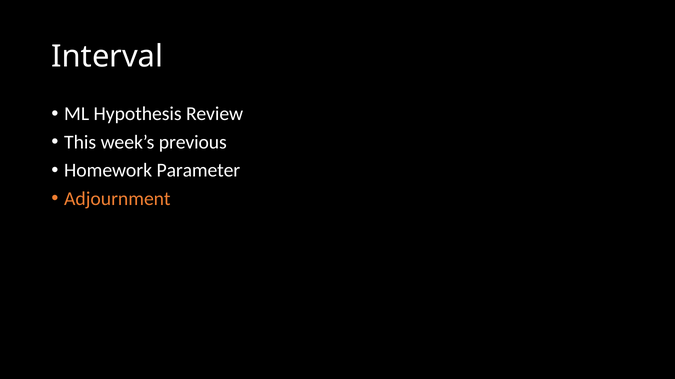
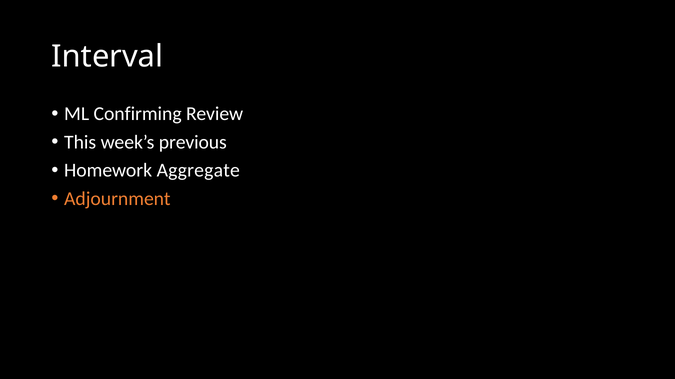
Hypothesis: Hypothesis -> Confirming
Parameter: Parameter -> Aggregate
